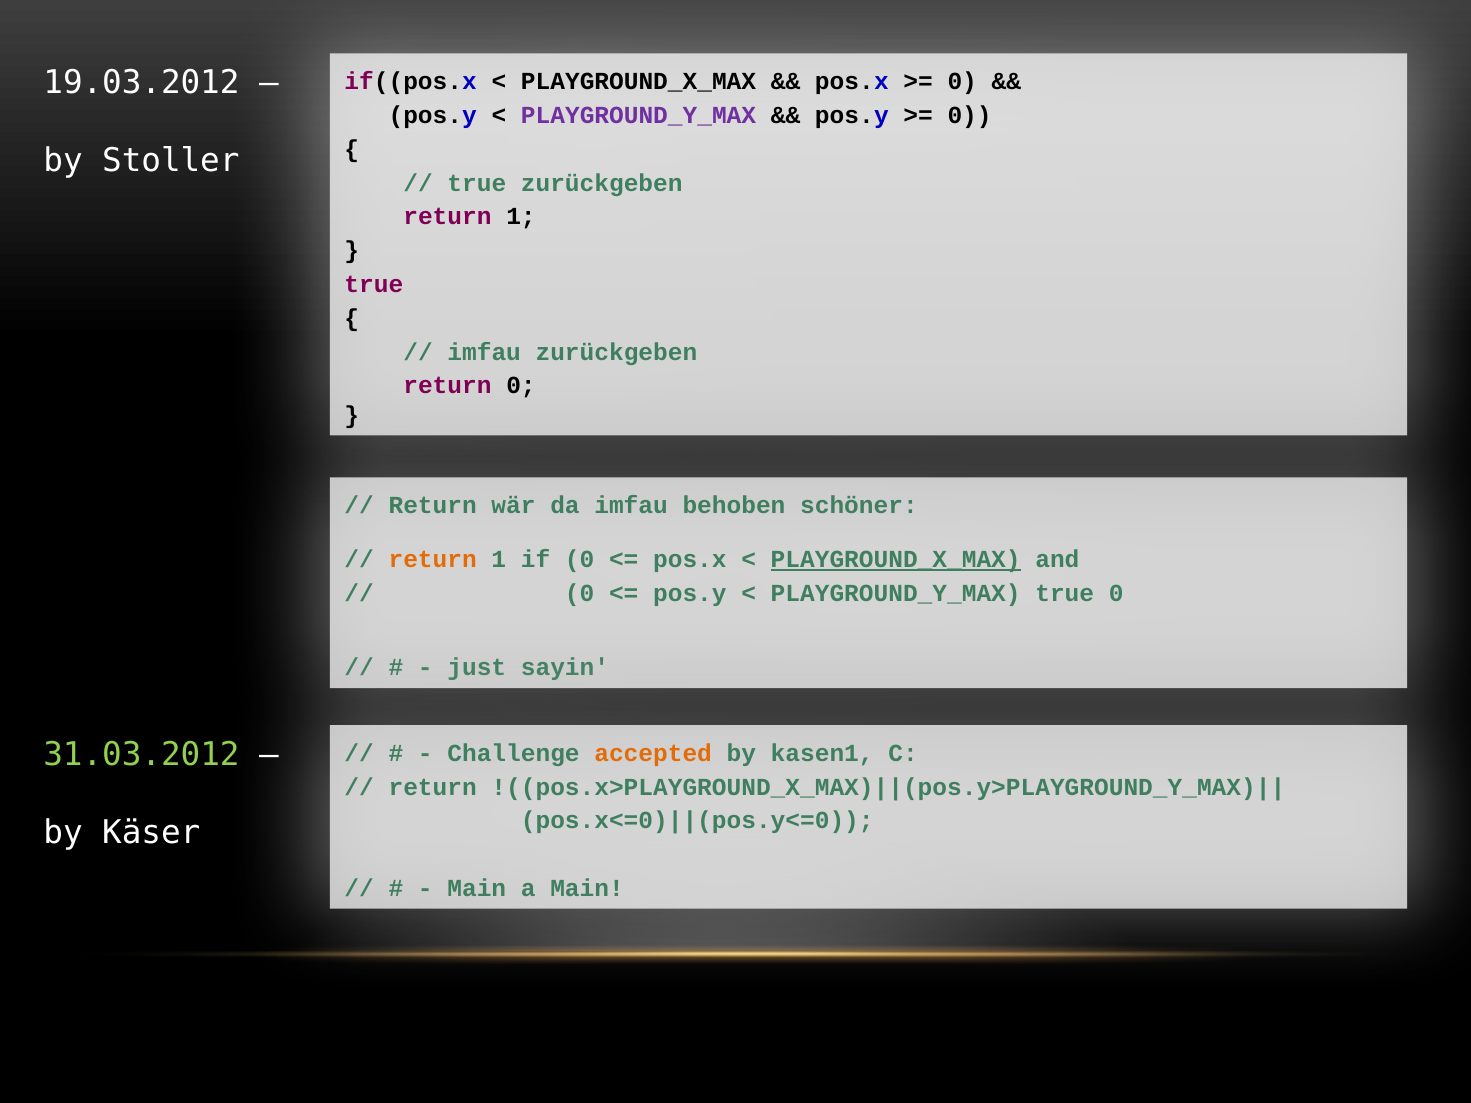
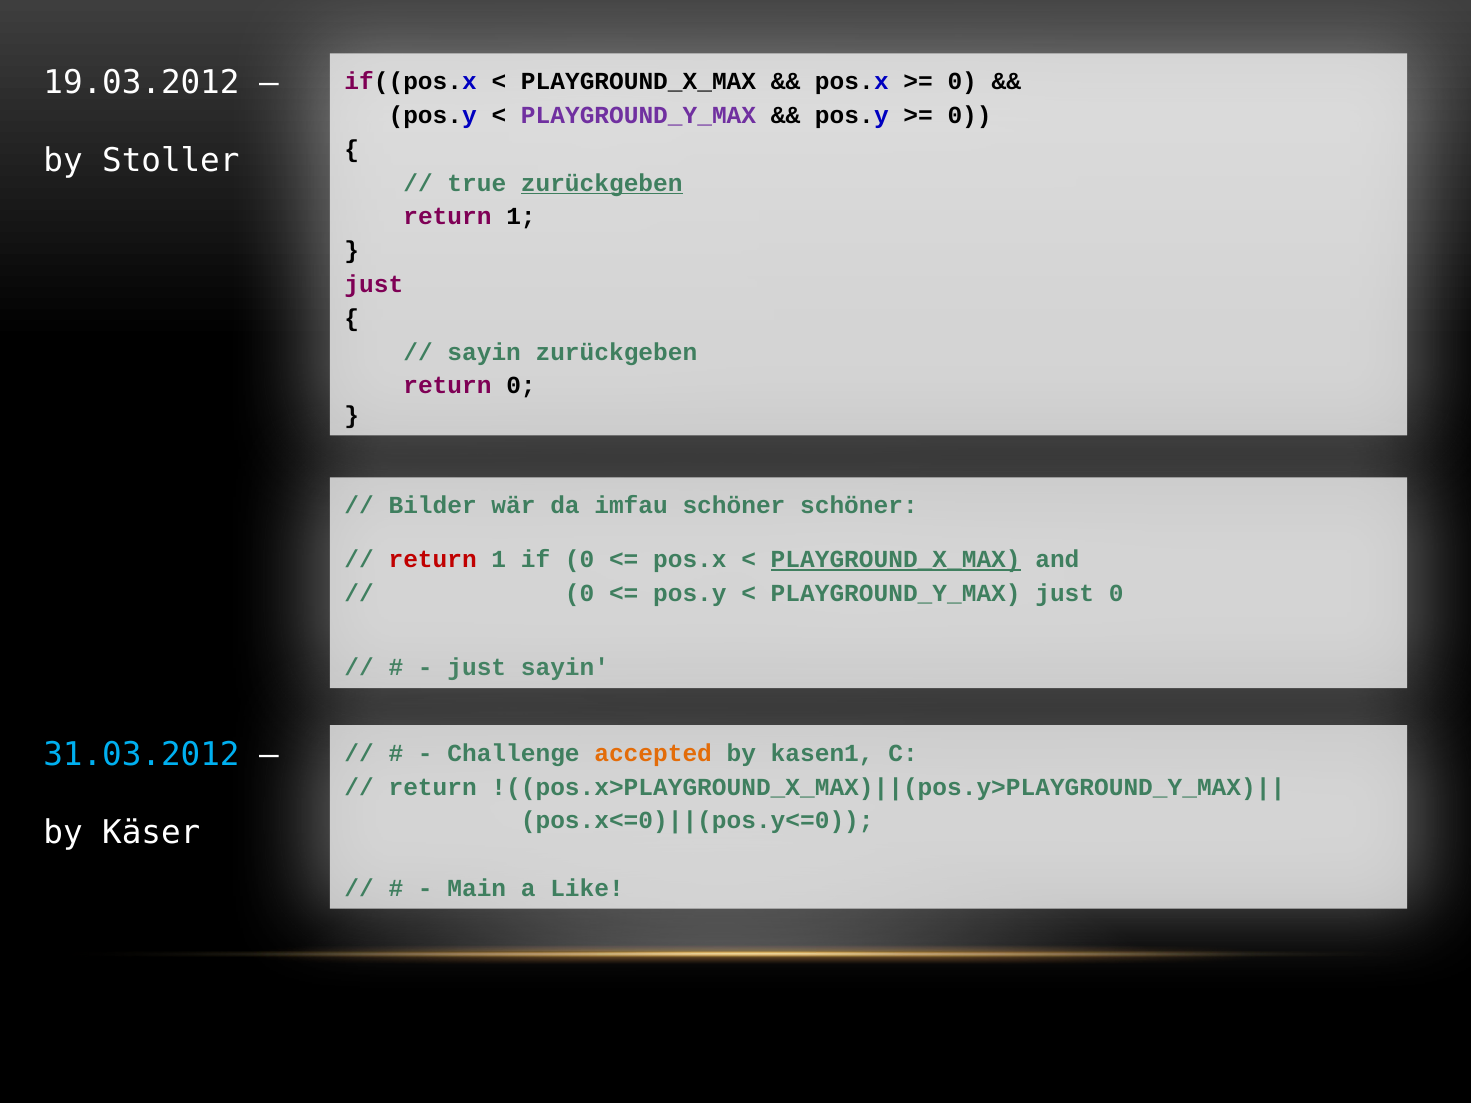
zurückgeben at (602, 183) underline: none -> present
true at (374, 284): true -> just
imfau at (484, 352): imfau -> sayin
Return at (433, 505): Return -> Bilder
imfau behoben: behoben -> schöner
return at (433, 560) colour: orange -> red
PLAYGROUND_Y_MAX true: true -> just
31.03.2012 colour: light green -> light blue
a Main: Main -> Like
